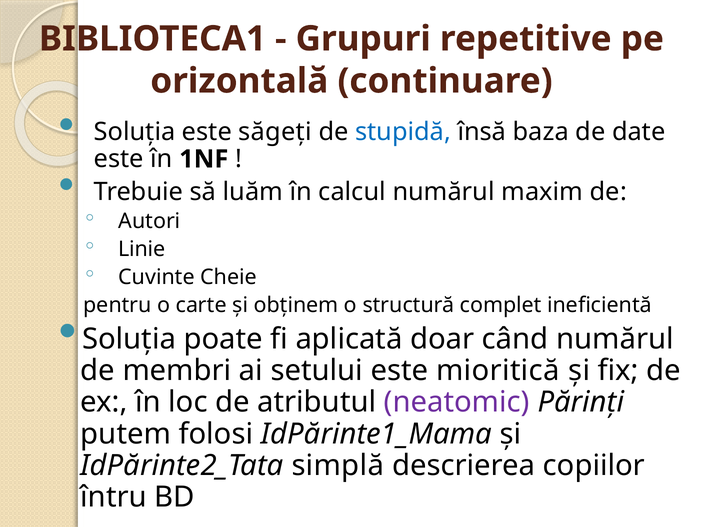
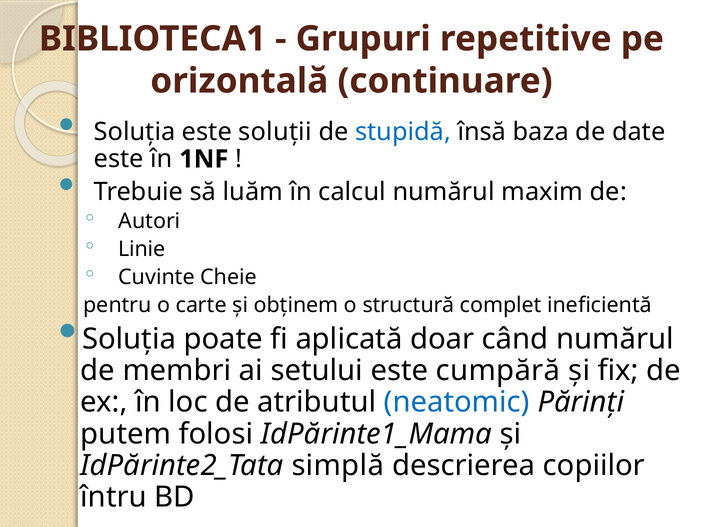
săgeţi: săgeţi -> soluţii
mioritică: mioritică -> cumpără
neatomic colour: purple -> blue
